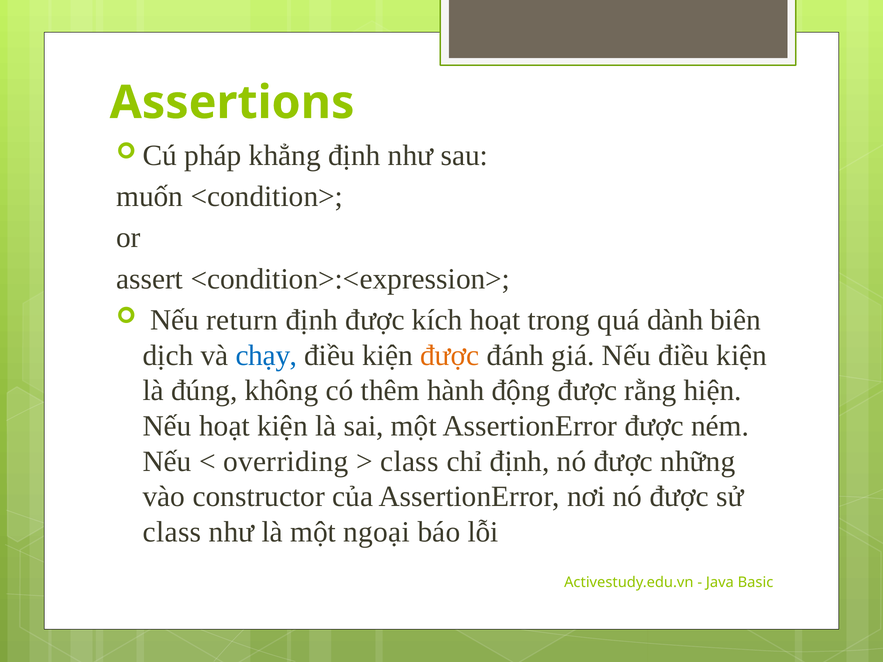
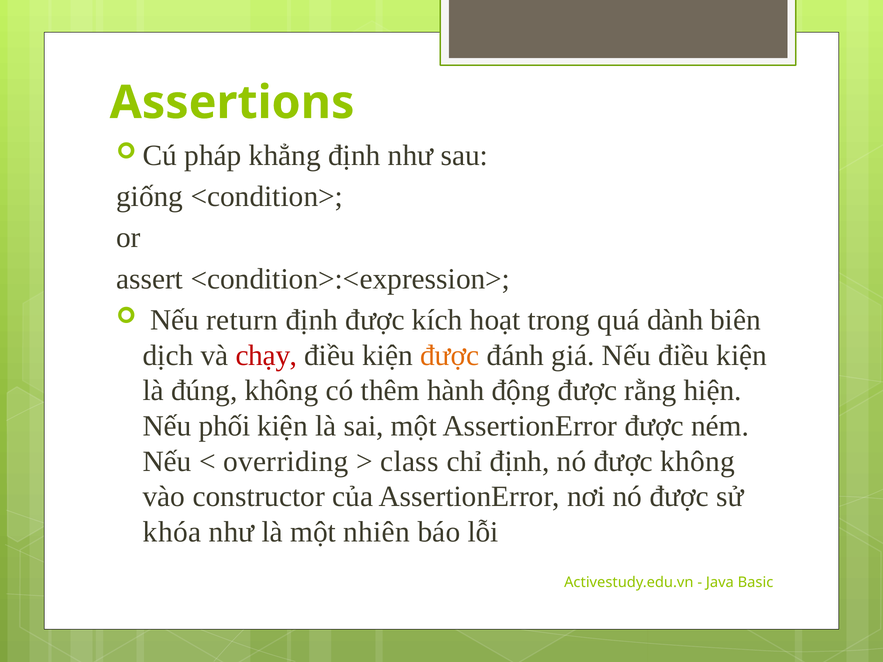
muốn: muốn -> giống
chạy colour: blue -> red
Nếu hoạt: hoạt -> phối
được những: những -> không
class at (172, 532): class -> khóa
ngoại: ngoại -> nhiên
